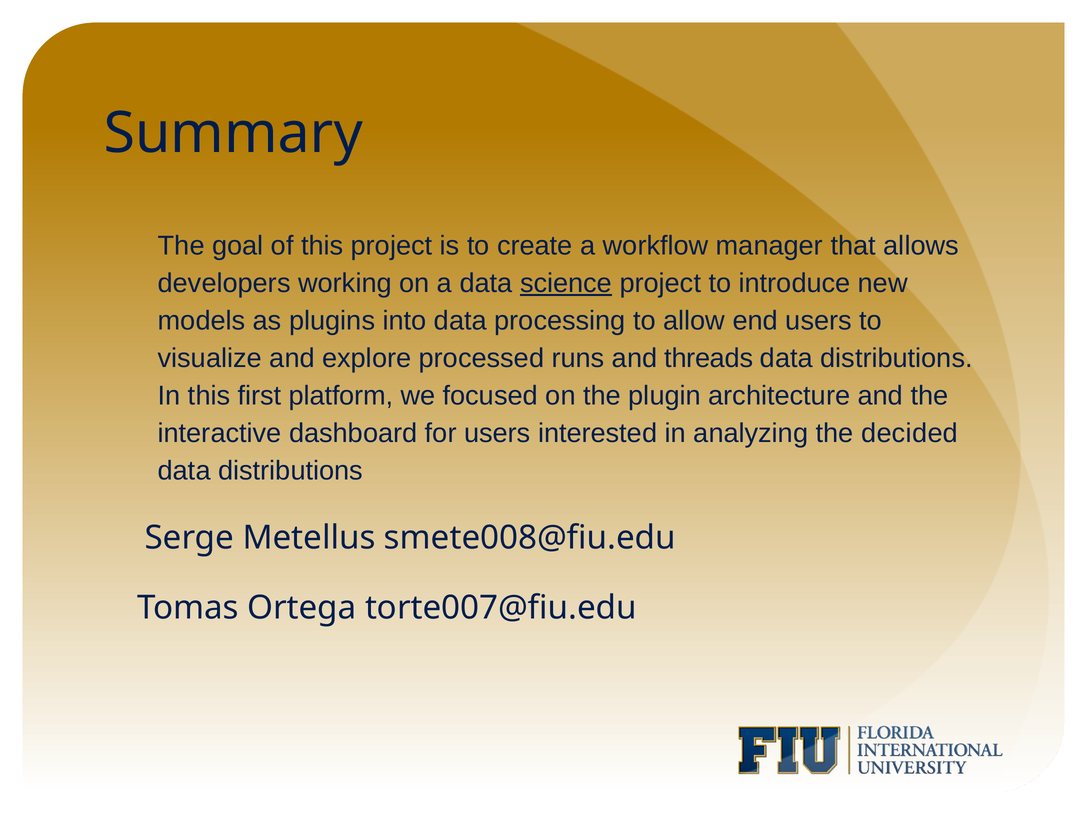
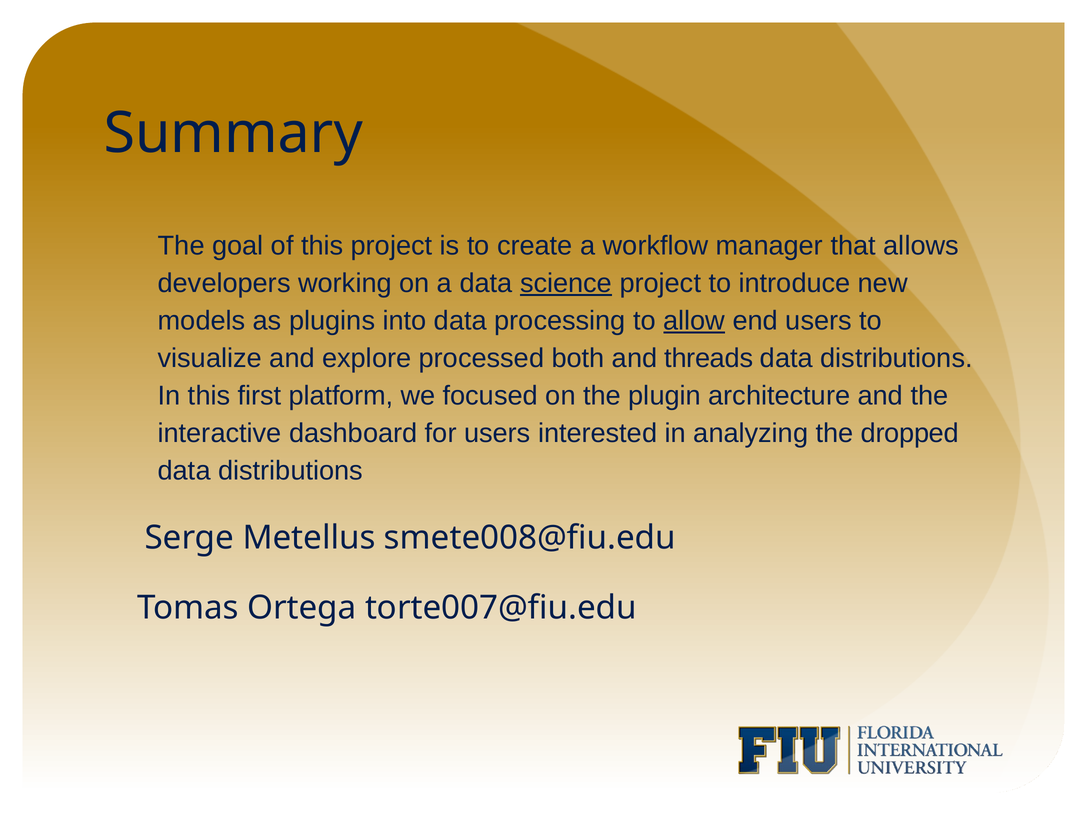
allow underline: none -> present
runs: runs -> both
decided: decided -> dropped
